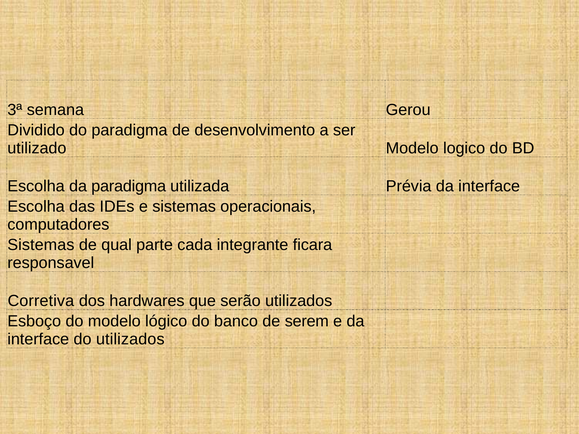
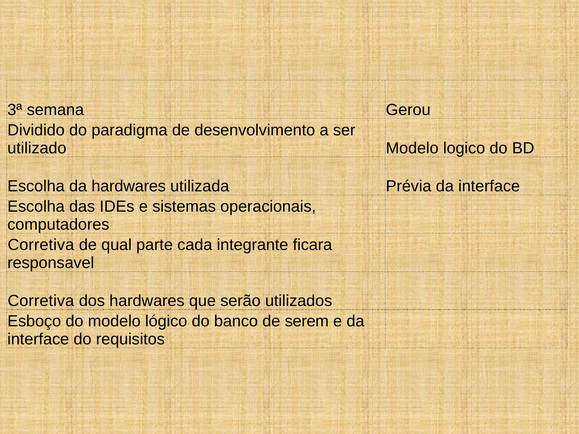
da paradigma: paradigma -> hardwares
Sistemas at (41, 245): Sistemas -> Corretiva
do utilizados: utilizados -> requisitos
